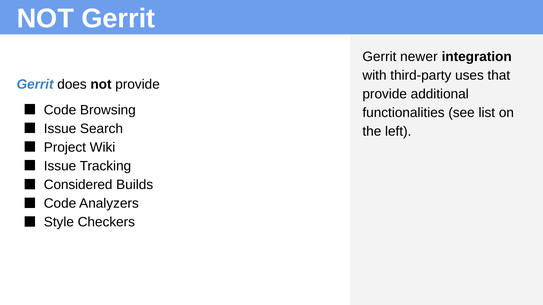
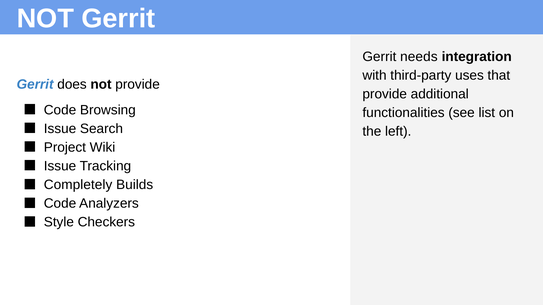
newer: newer -> needs
Considered: Considered -> Completely
